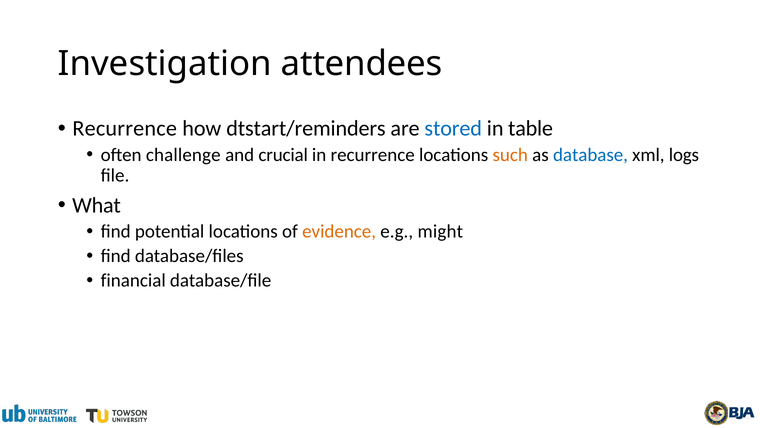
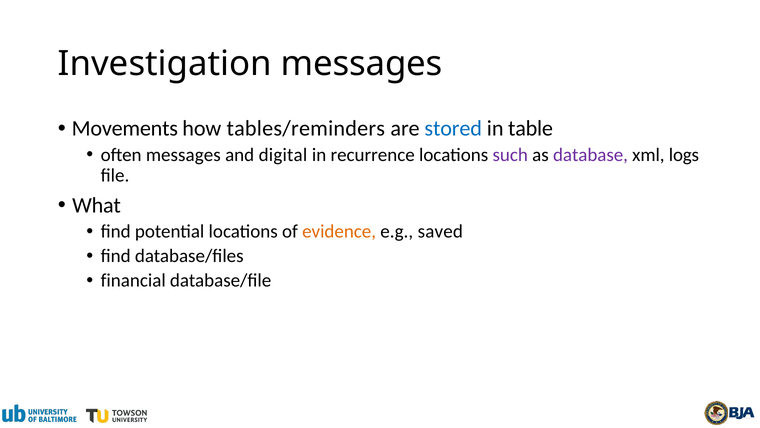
Investigation attendees: attendees -> messages
Recurrence at (125, 128): Recurrence -> Movements
dtstart/reminders: dtstart/reminders -> tables/reminders
often challenge: challenge -> messages
crucial: crucial -> digital
such colour: orange -> purple
database colour: blue -> purple
might: might -> saved
